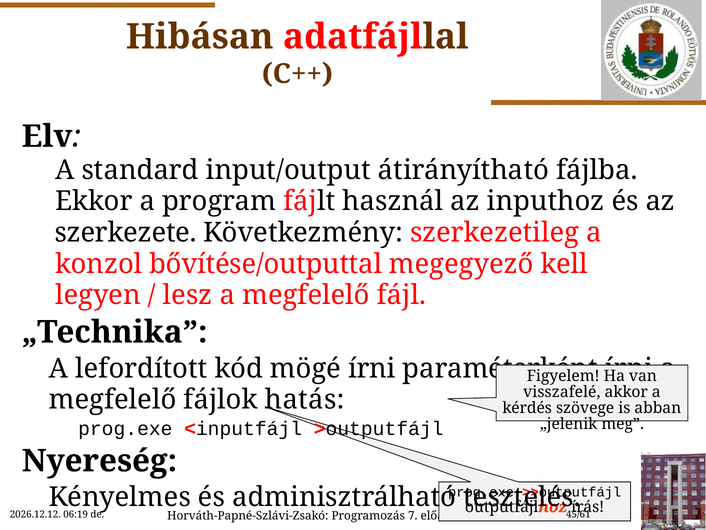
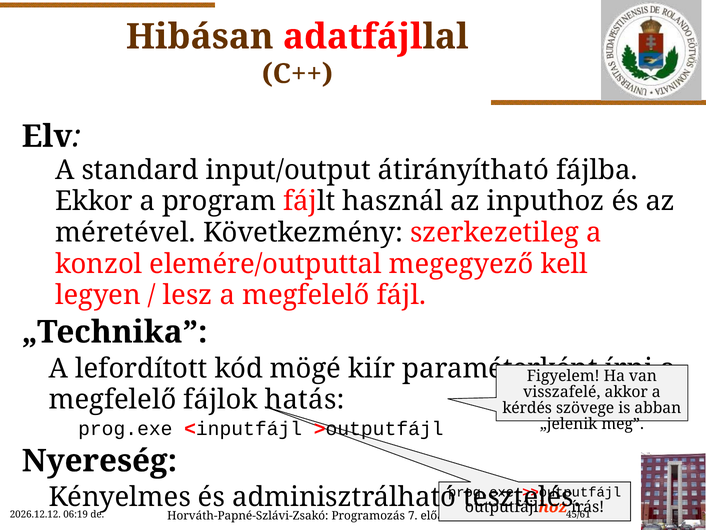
szerkezete: szerkezete -> méretével
bővítése/outputtal: bővítése/outputtal -> elemére/outputtal
mögé írni: írni -> kiír
